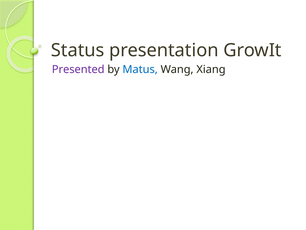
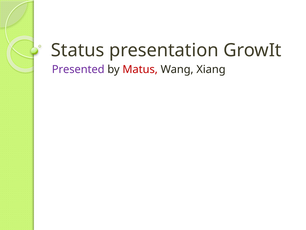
Matus colour: blue -> red
